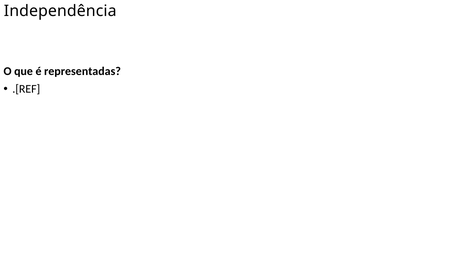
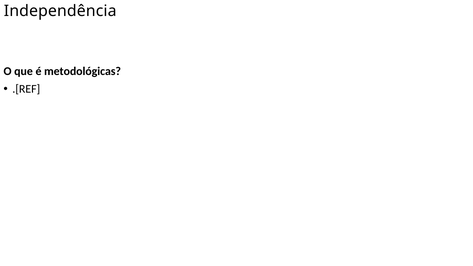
representadas: representadas -> metodológicas
